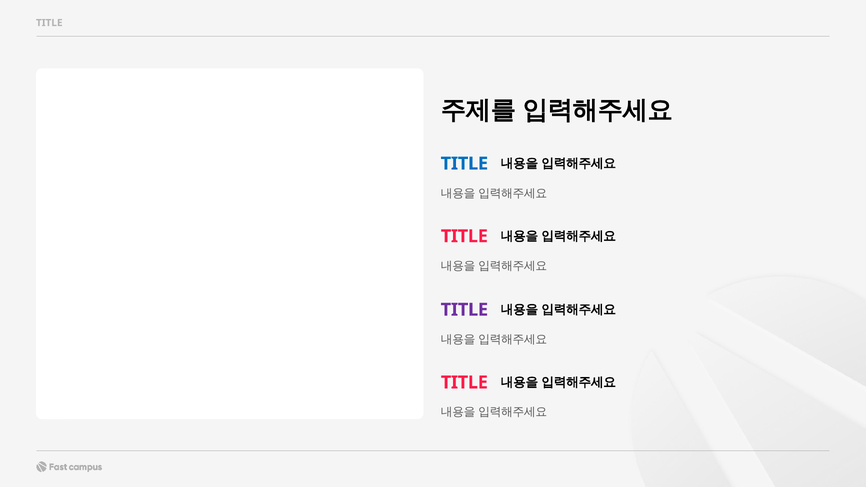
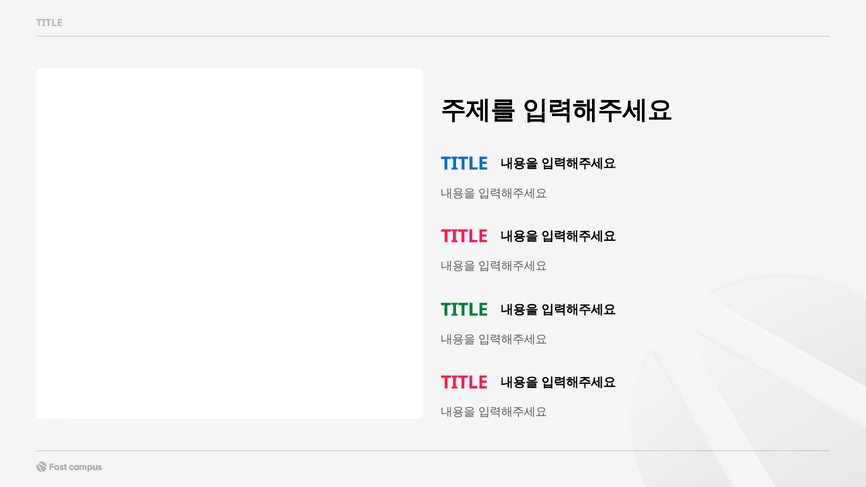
TITLE at (464, 310) colour: purple -> green
